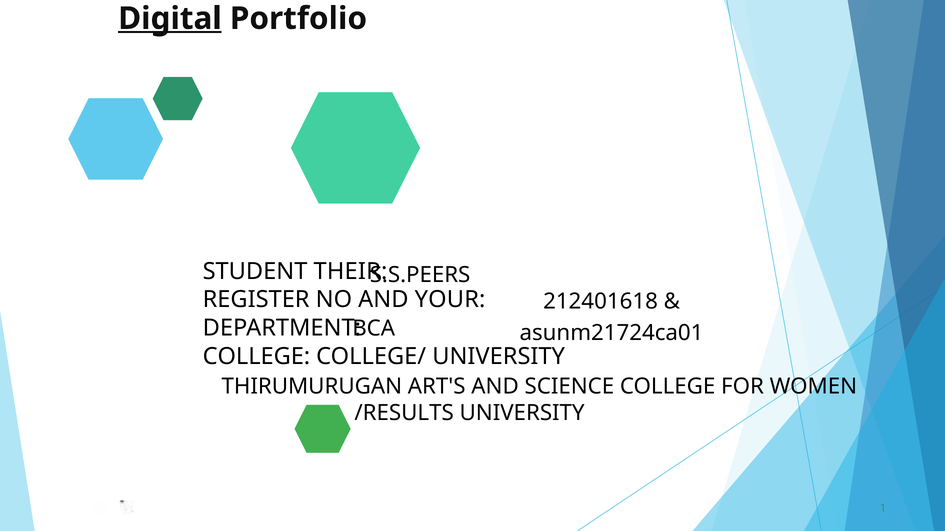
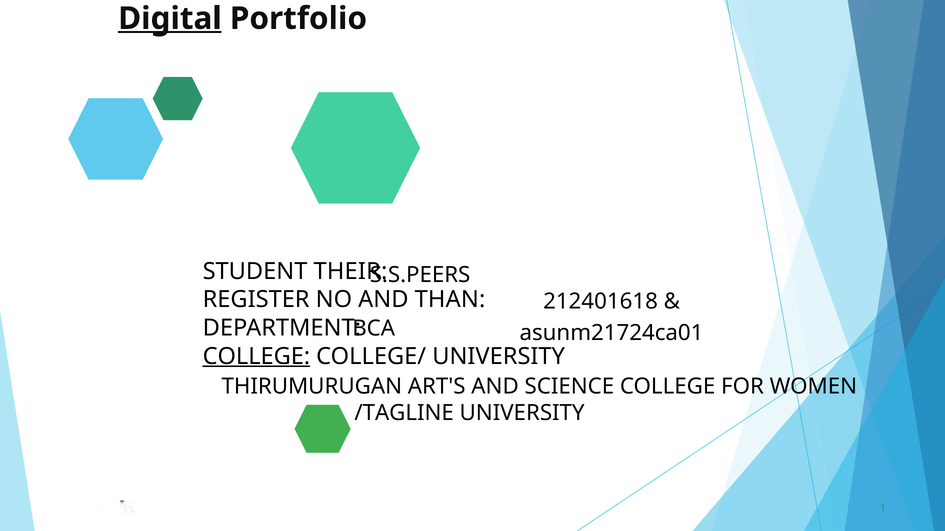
YOUR: YOUR -> THAN
COLLEGE at (256, 357) underline: none -> present
/RESULTS: /RESULTS -> /TAGLINE
